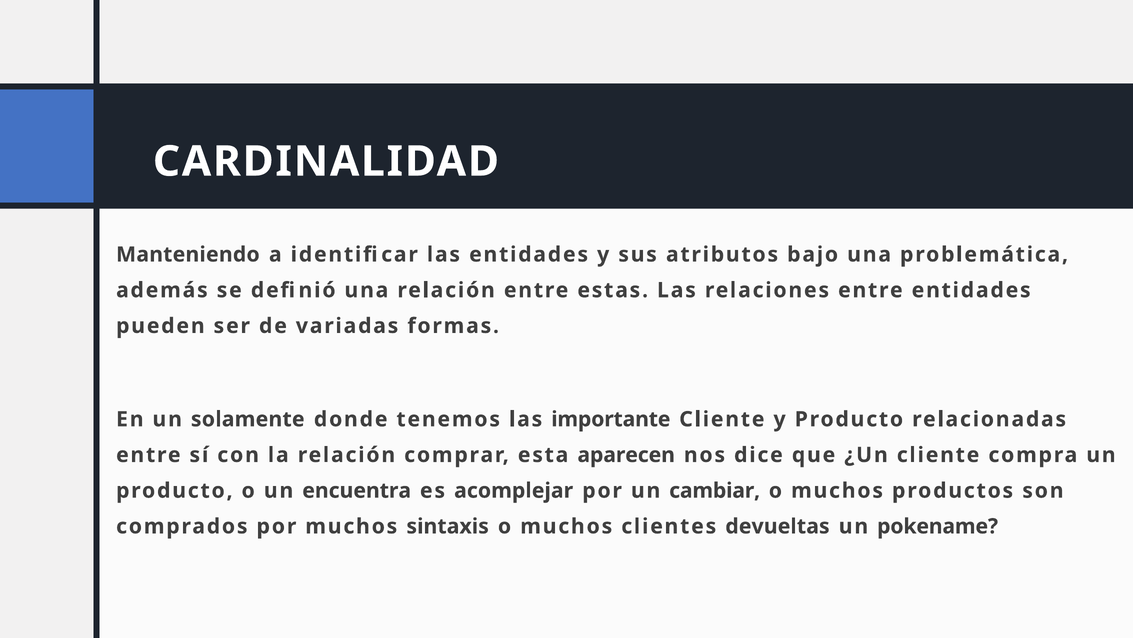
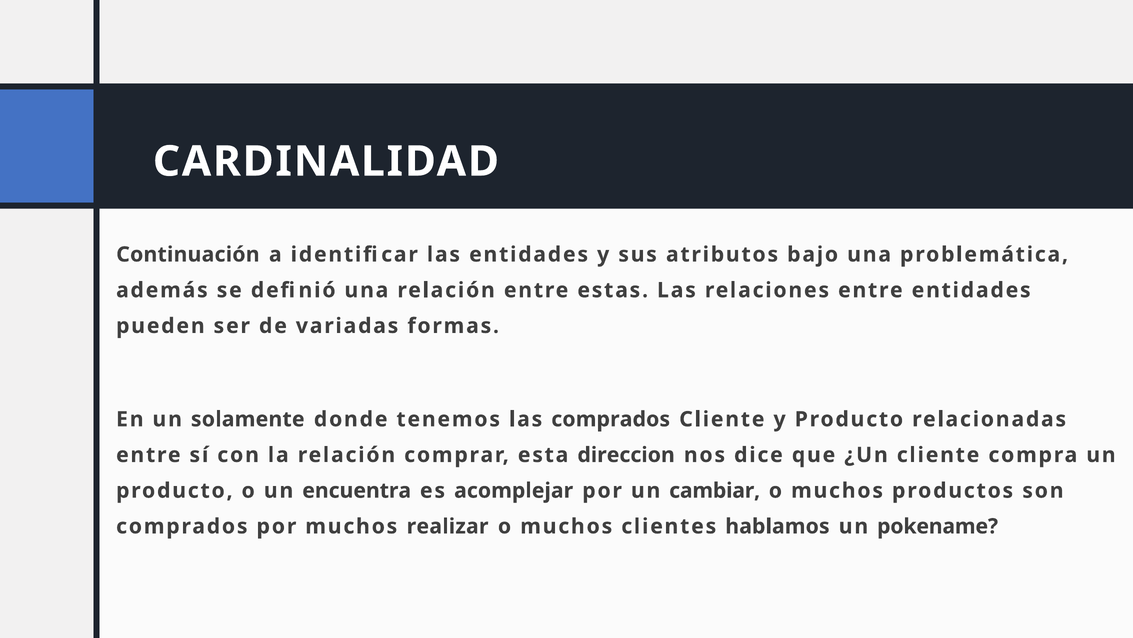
Manteniendo: Manteniendo -> Continuación
las importante: importante -> comprados
aparecen: aparecen -> direccion
sintaxis: sintaxis -> realizar
devueltas: devueltas -> hablamos
